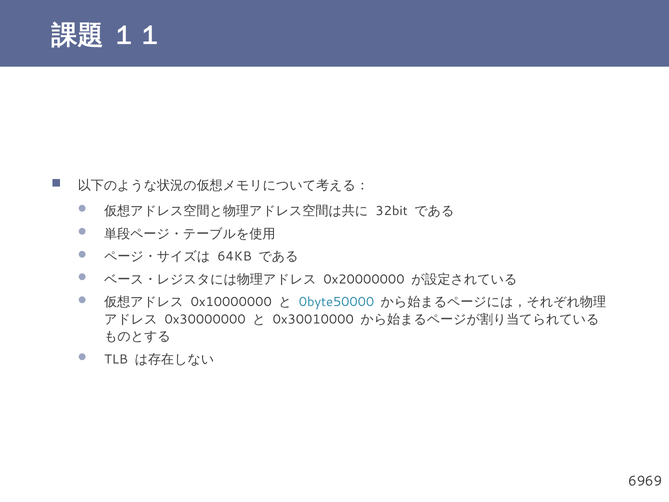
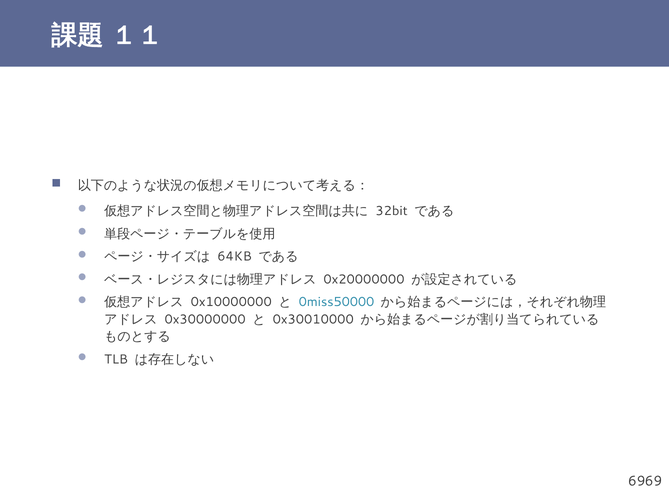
0byte50000: 0byte50000 -> 0miss50000
